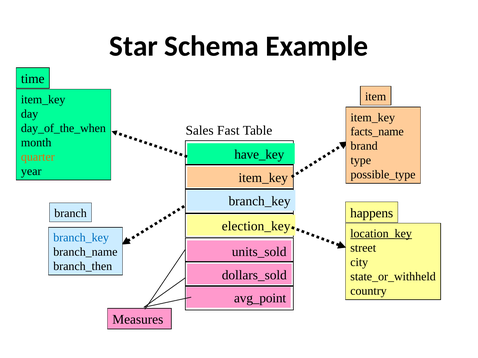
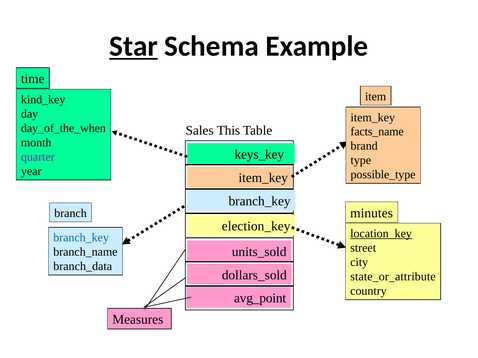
Star underline: none -> present
item_key at (43, 100): item_key -> kind_key
Fast: Fast -> This
have_key: have_key -> keys_key
quarter colour: orange -> purple
happens: happens -> minutes
branch_then: branch_then -> branch_data
state_or_withheld: state_or_withheld -> state_or_attribute
